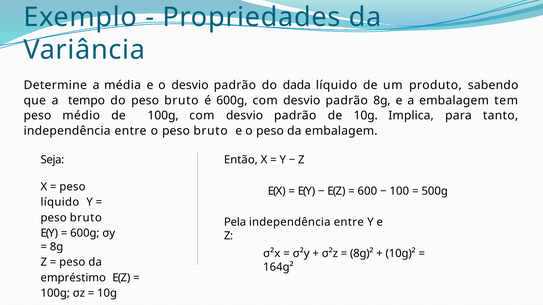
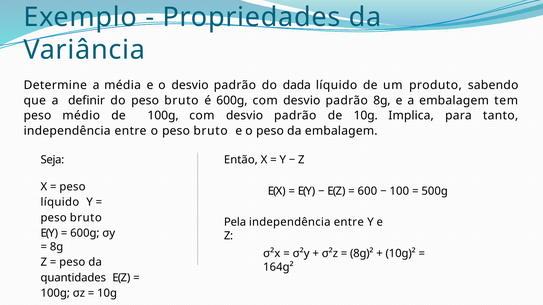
tempo: tempo -> deﬁnir
empréstimo: empréstimo -> quantidades
